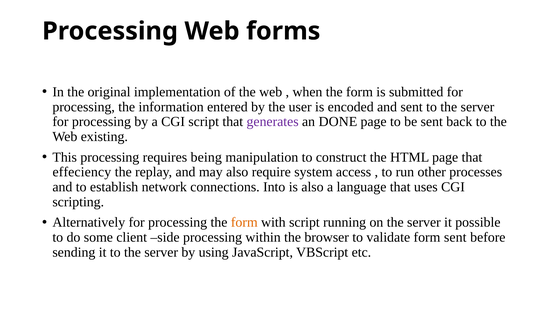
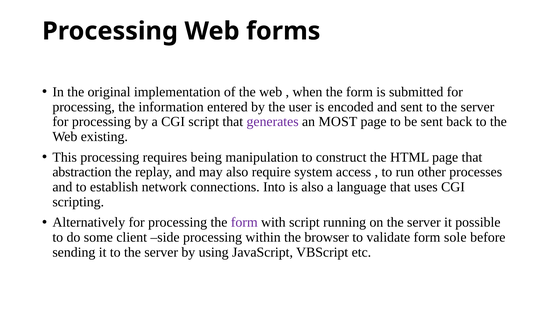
DONE: DONE -> MOST
effeciency: effeciency -> abstraction
form at (244, 223) colour: orange -> purple
form sent: sent -> sole
